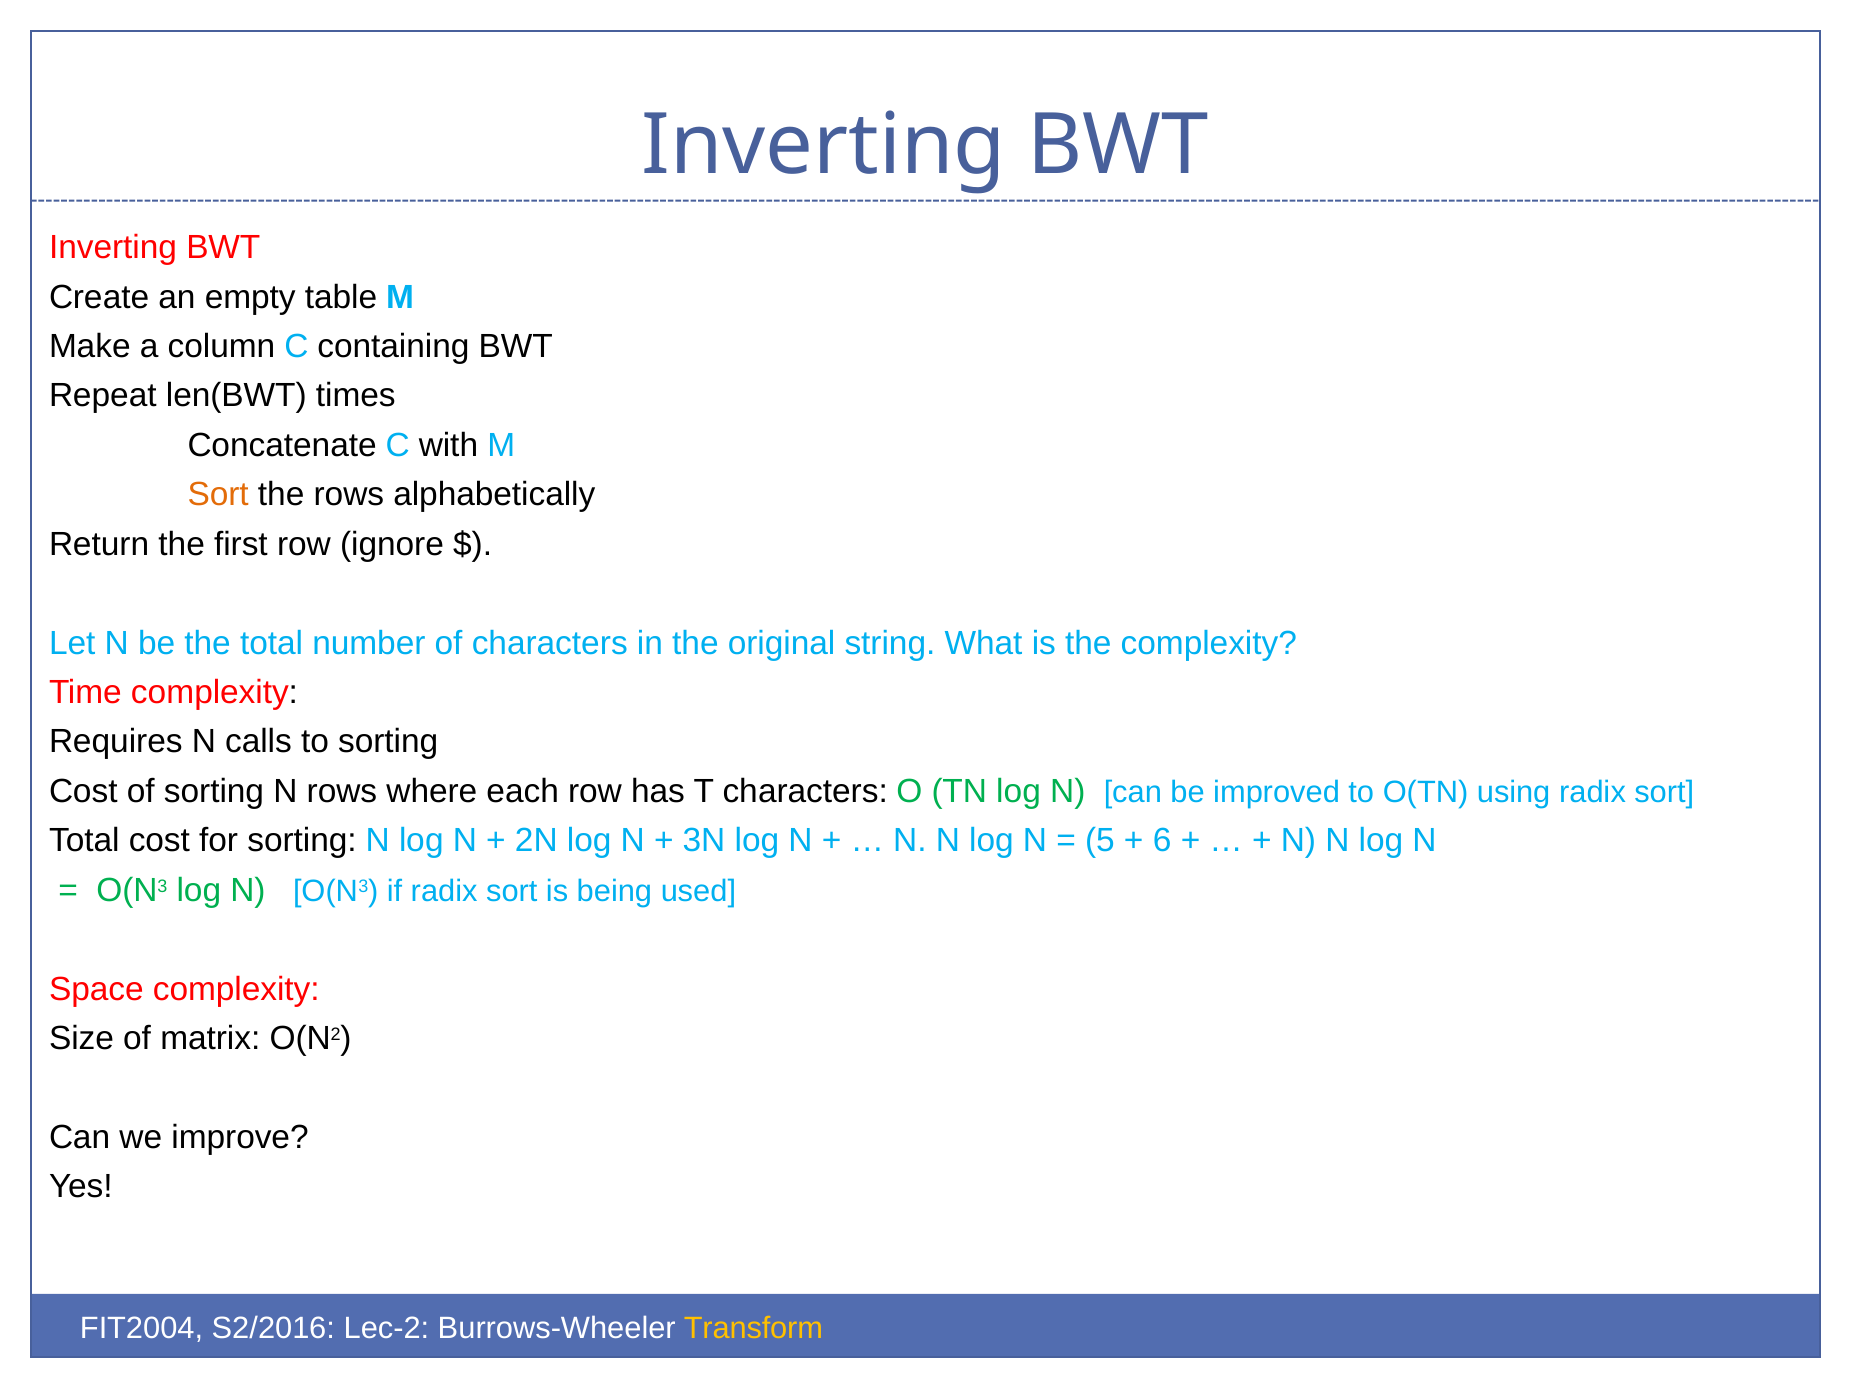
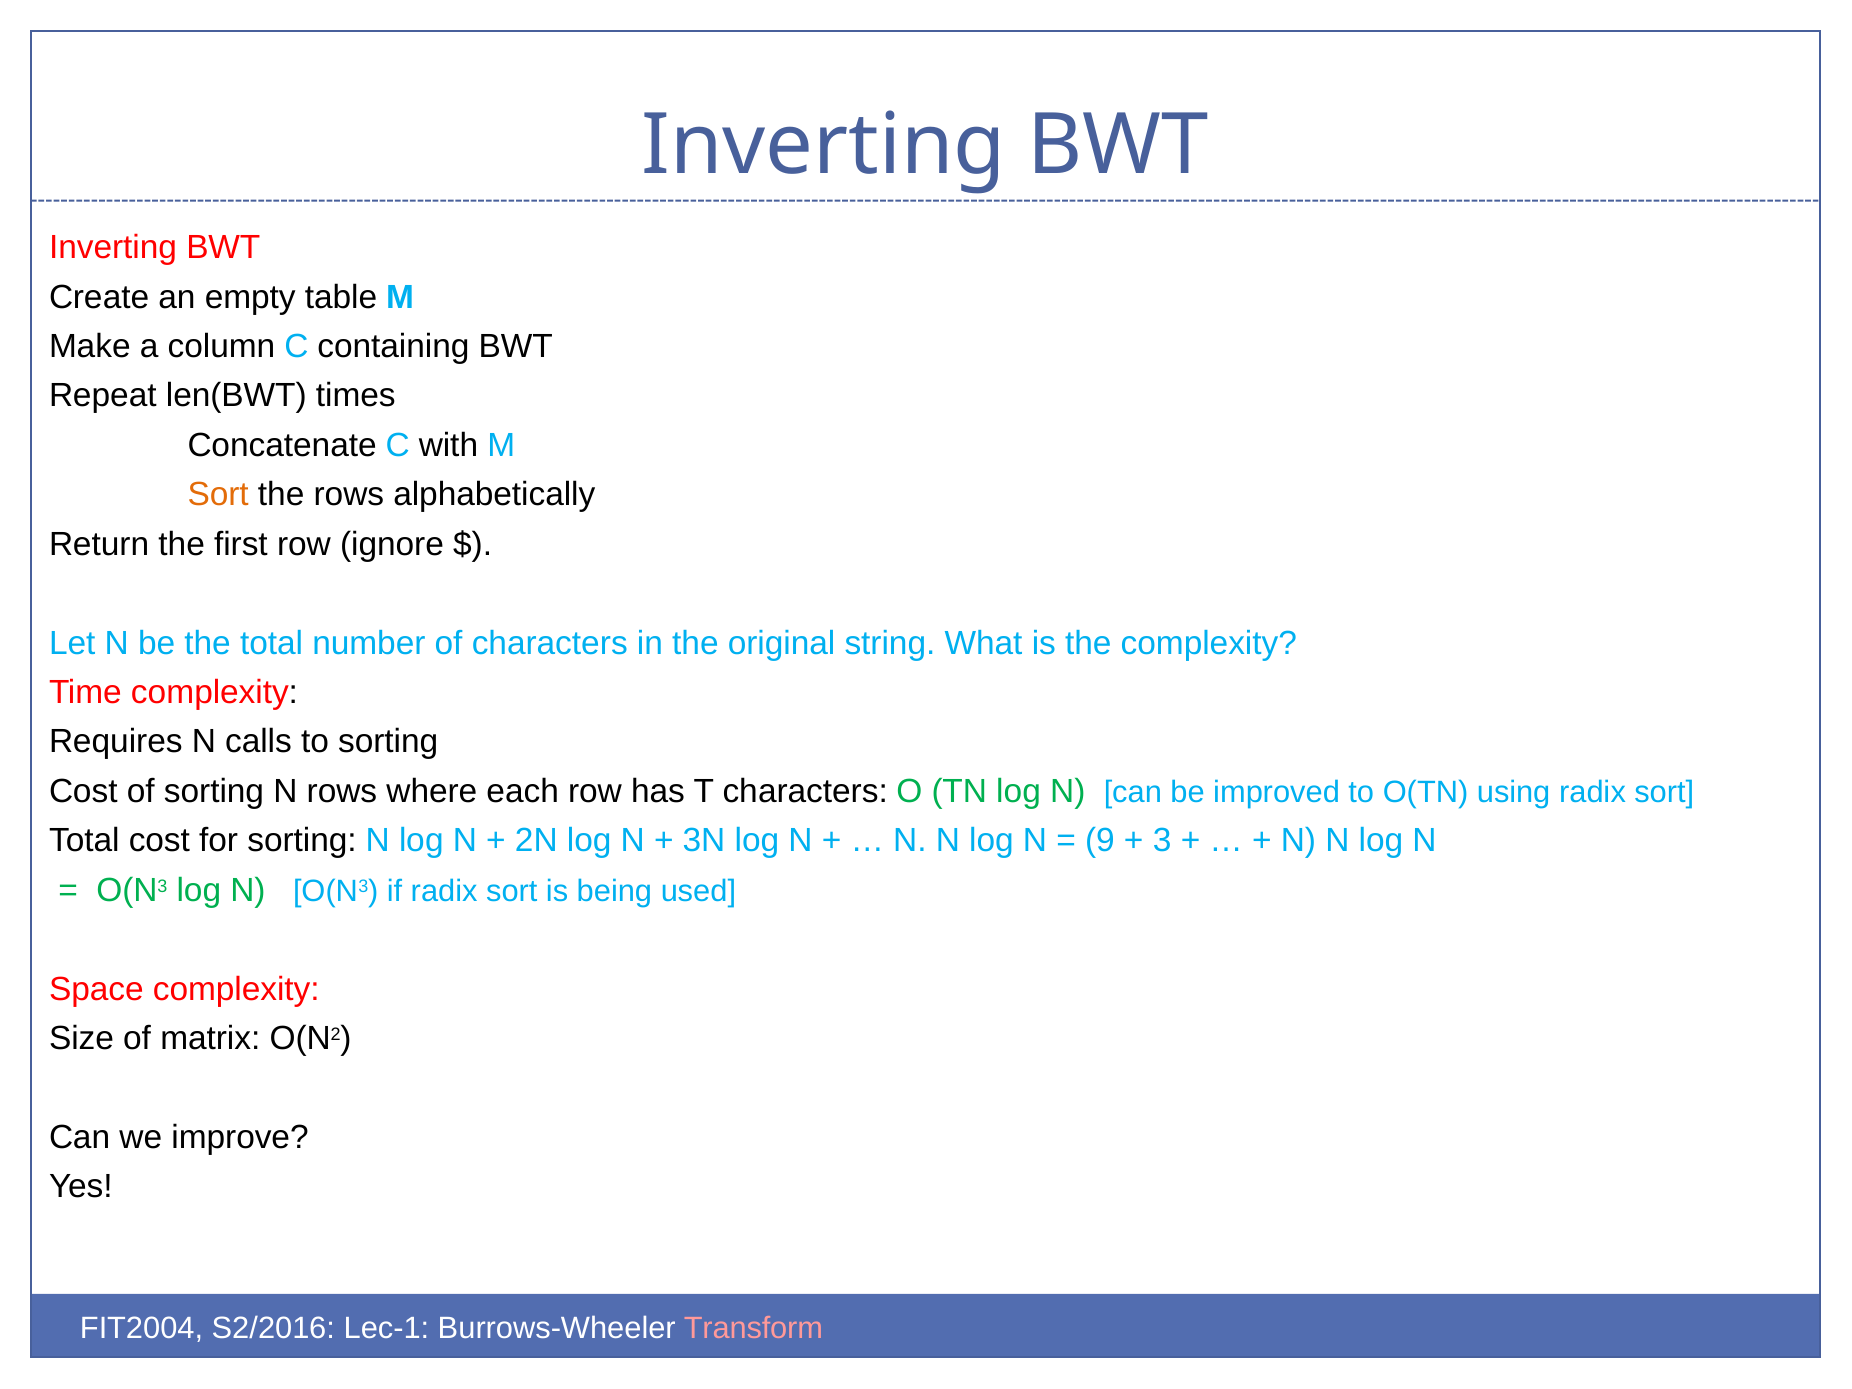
5: 5 -> 9
6: 6 -> 3
Lec-2: Lec-2 -> Lec-1
Transform colour: yellow -> pink
